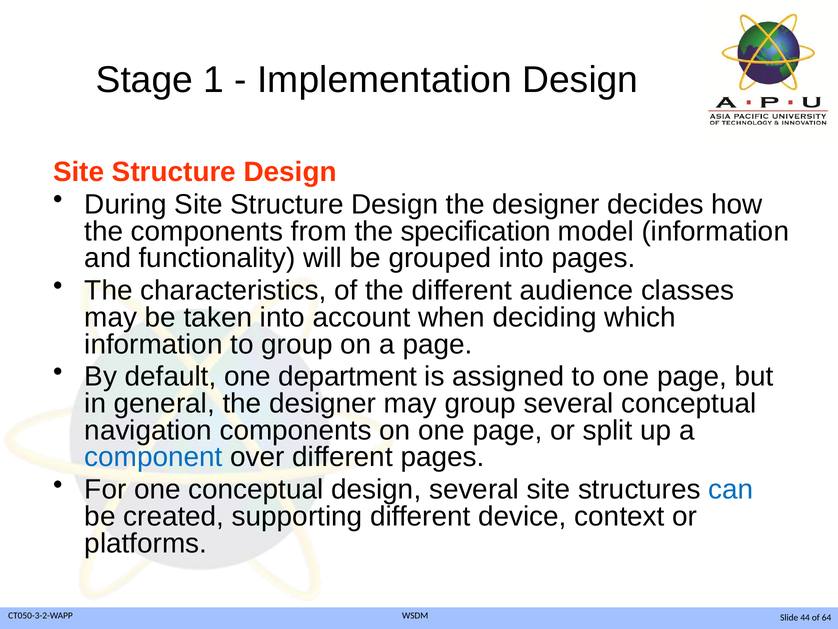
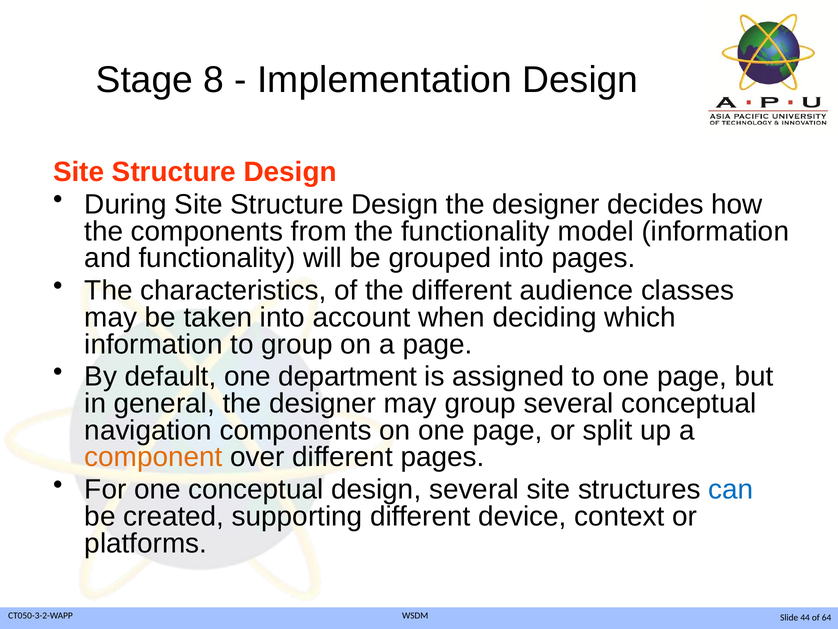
1: 1 -> 8
the specification: specification -> functionality
component colour: blue -> orange
